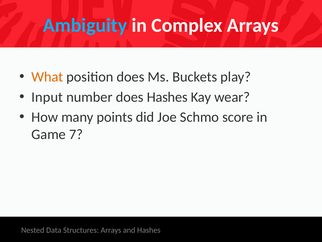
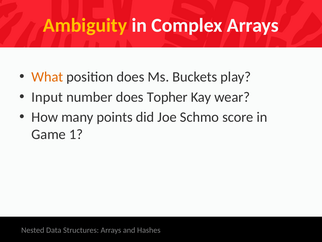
Ambiguity colour: light blue -> yellow
does Hashes: Hashes -> Topher
7: 7 -> 1
